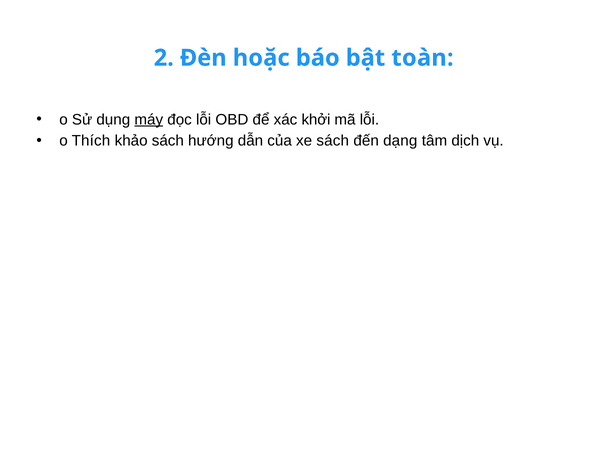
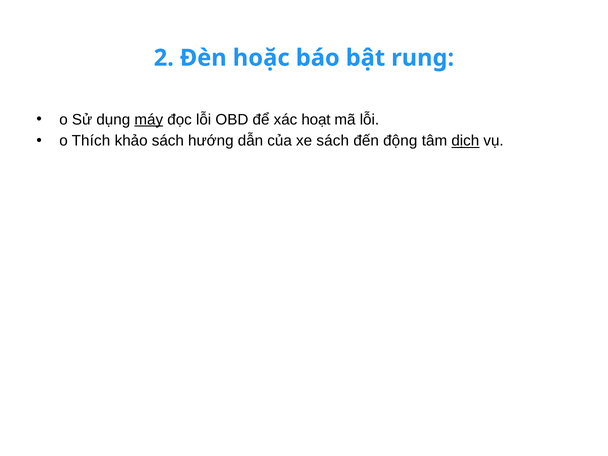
toàn: toàn -> rung
khởi: khởi -> hoạt
dạng: dạng -> động
dịch underline: none -> present
